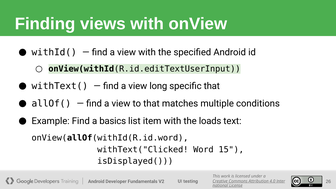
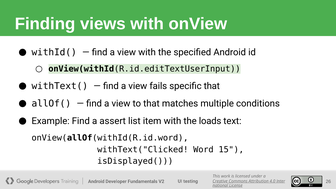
long: long -> fails
basics: basics -> assert
